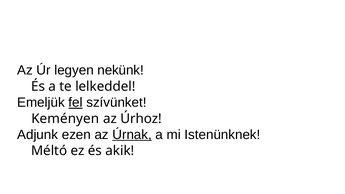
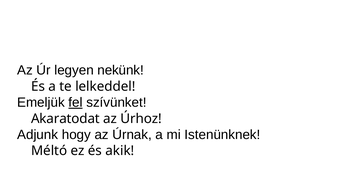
Keményen: Keményen -> Akaratodat
ezen: ezen -> hogy
Úrnak underline: present -> none
